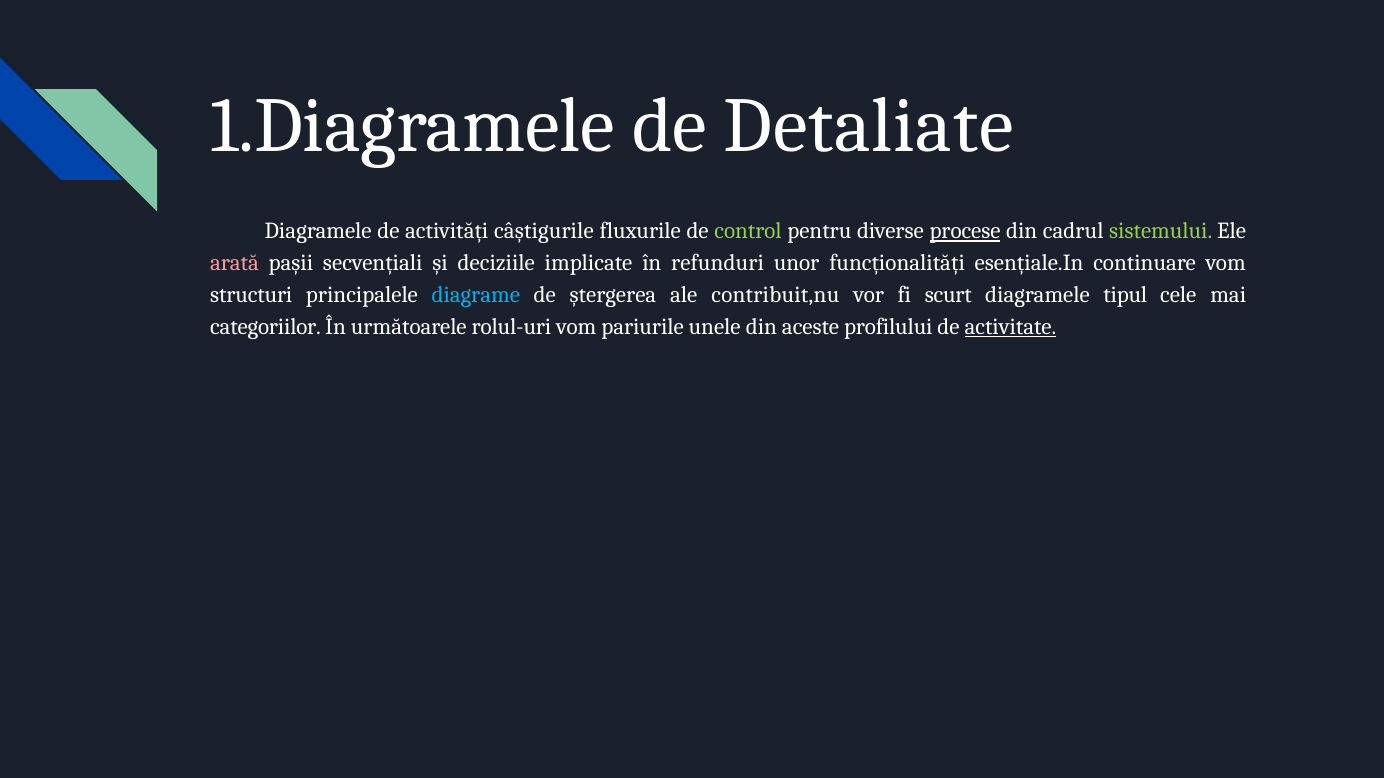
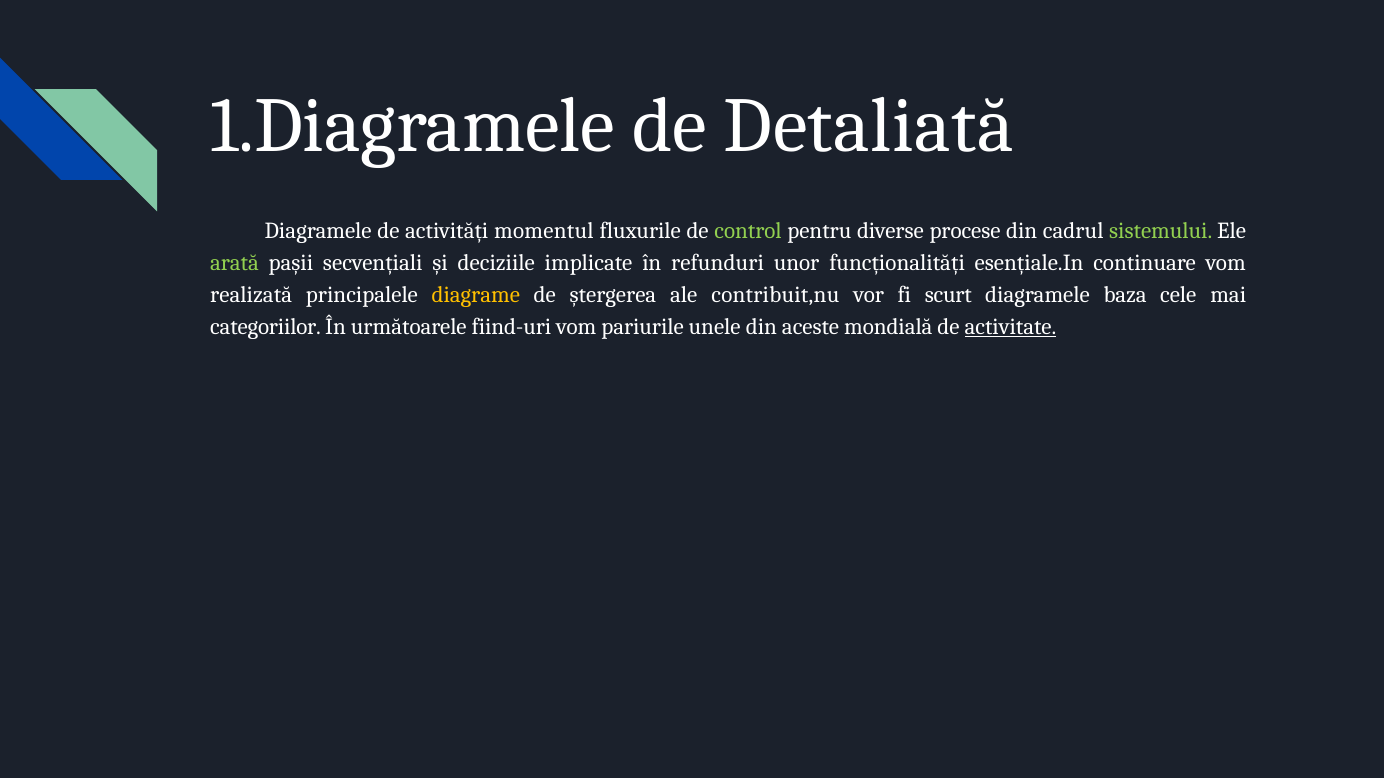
Detaliate: Detaliate -> Detaliată
câștigurile: câștigurile -> momentul
procese underline: present -> none
arată colour: pink -> light green
structuri: structuri -> realizată
diagrame colour: light blue -> yellow
tipul: tipul -> baza
rolul-uri: rolul-uri -> fiind-uri
profilului: profilului -> mondială
